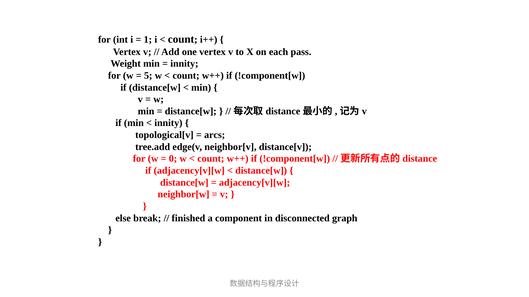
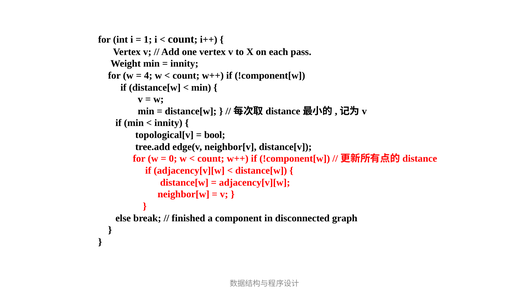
5: 5 -> 4
arcs: arcs -> bool
